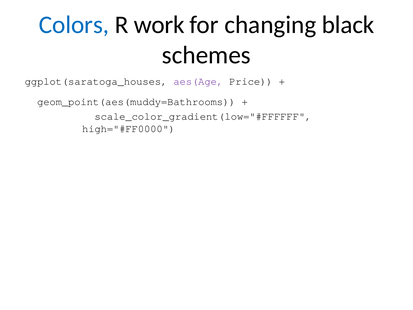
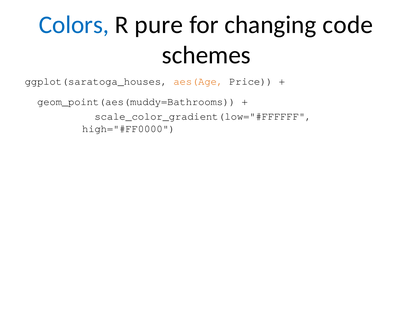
work: work -> pure
black: black -> code
aes(Age colour: purple -> orange
